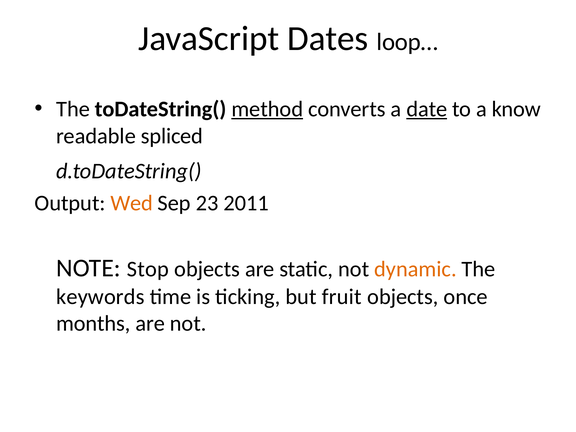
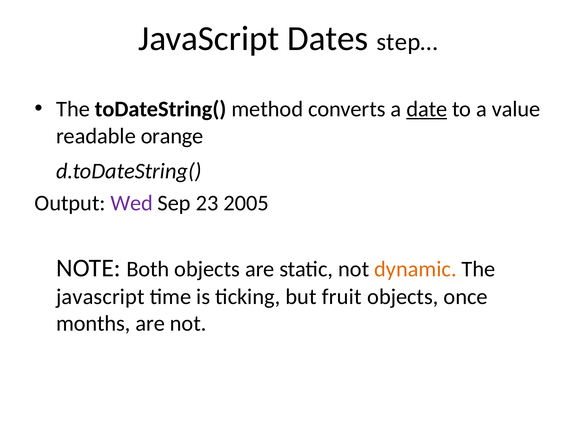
loop…: loop… -> step…
method underline: present -> none
know: know -> value
spliced: spliced -> orange
Wed colour: orange -> purple
2011: 2011 -> 2005
Stop: Stop -> Both
keywords at (100, 297): keywords -> javascript
